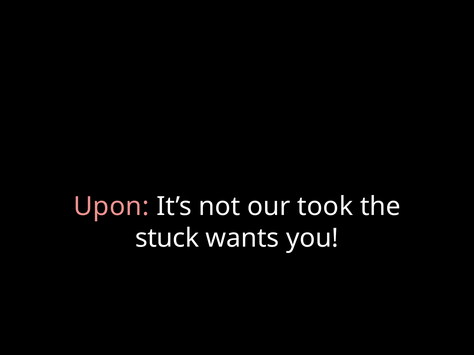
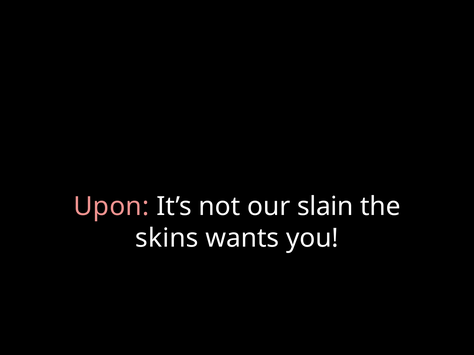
took: took -> slain
stuck: stuck -> skins
